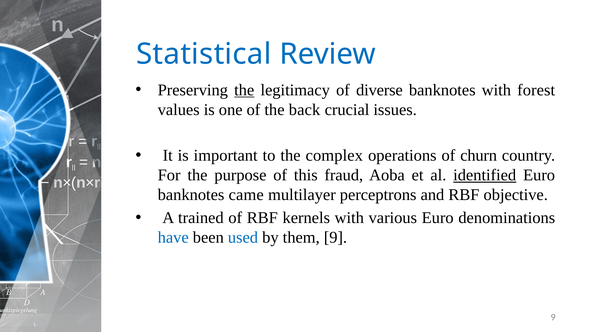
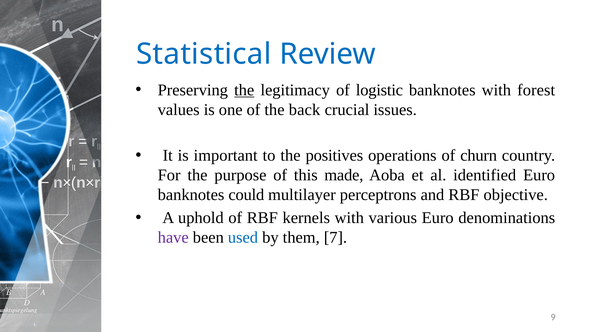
diverse: diverse -> logistic
complex: complex -> positives
fraud: fraud -> made
identified underline: present -> none
came: came -> could
trained: trained -> uphold
have colour: blue -> purple
them 9: 9 -> 7
